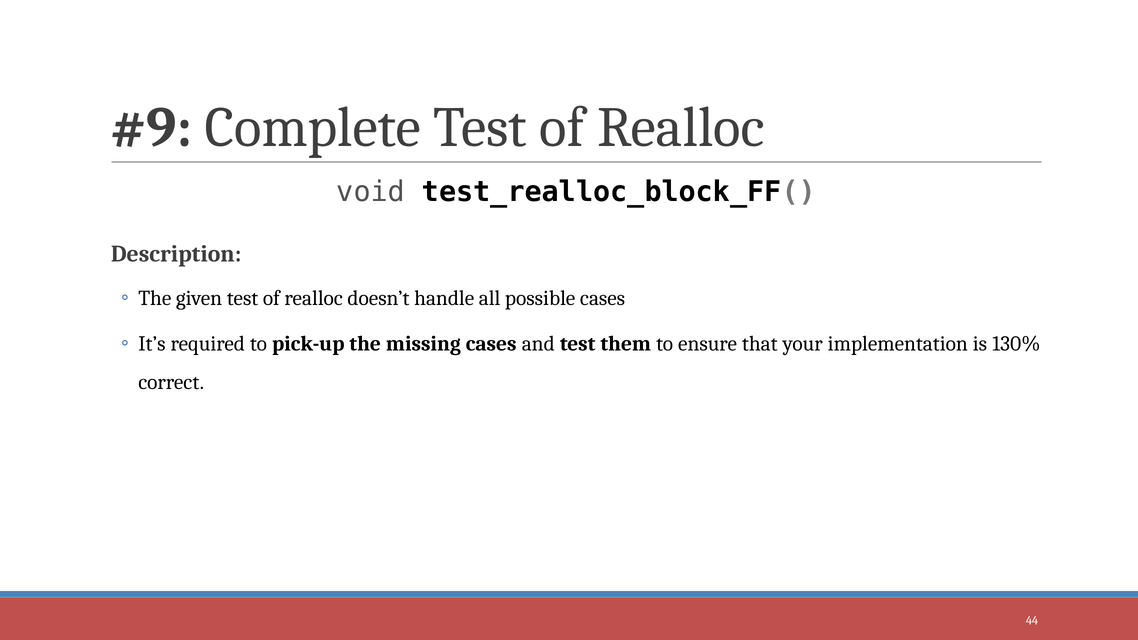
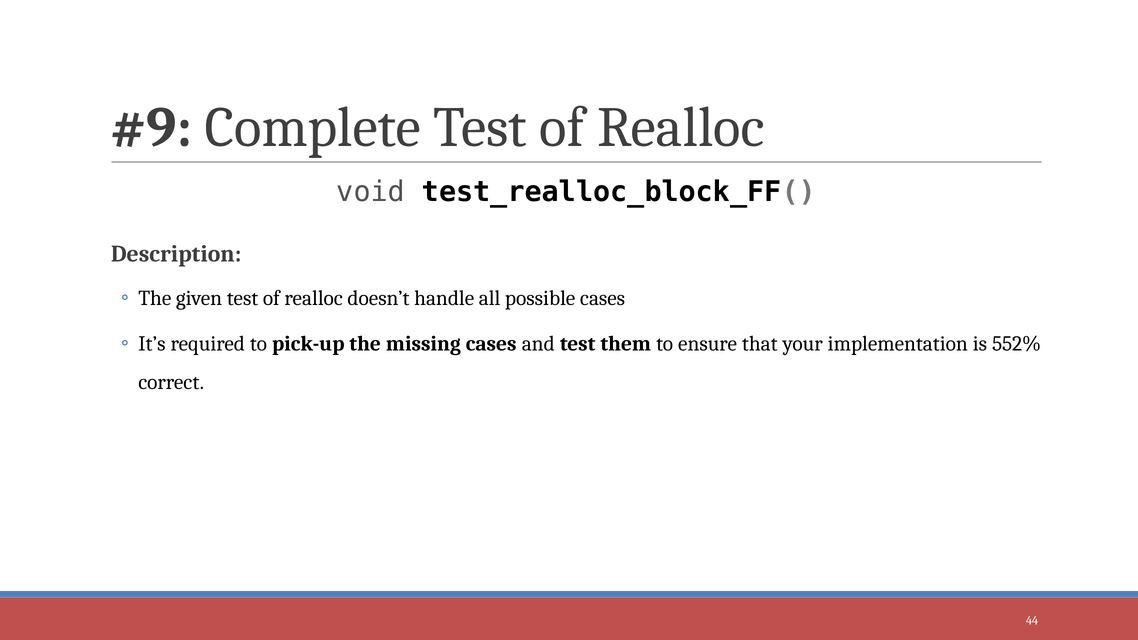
130%: 130% -> 552%
